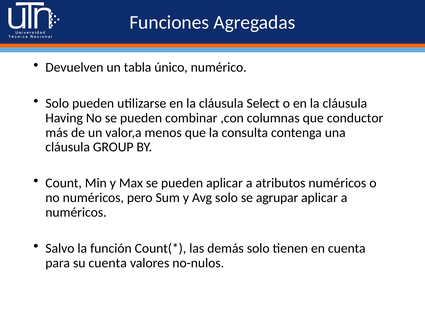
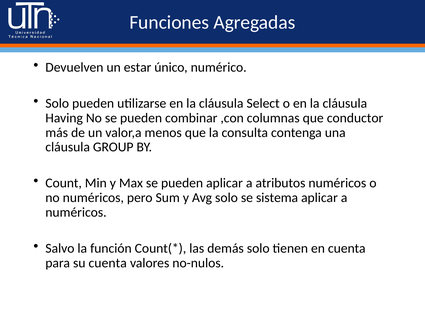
tabla: tabla -> estar
agrupar: agrupar -> sistema
